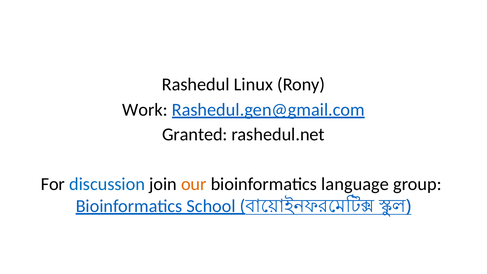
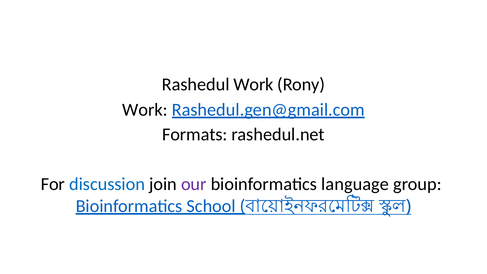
Rashedul Linux: Linux -> Work
Granted: Granted -> Formats
our colour: orange -> purple
